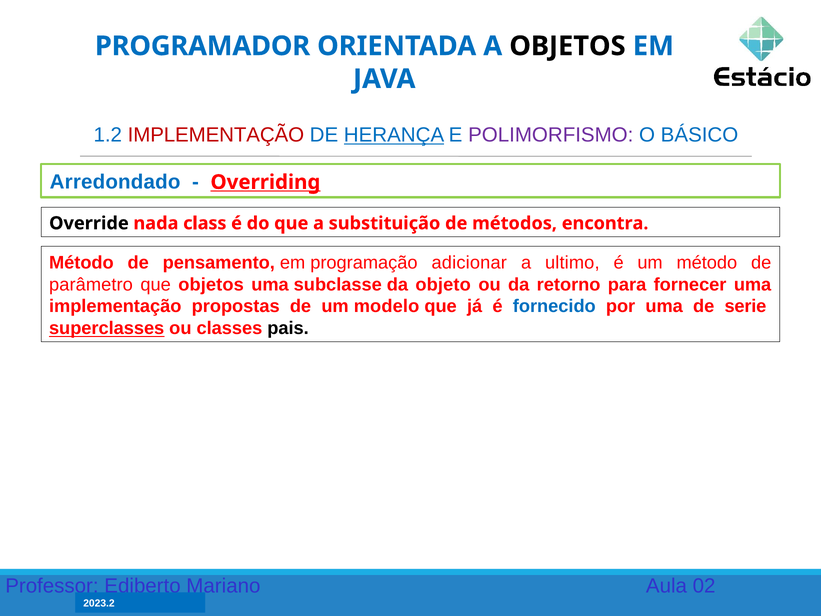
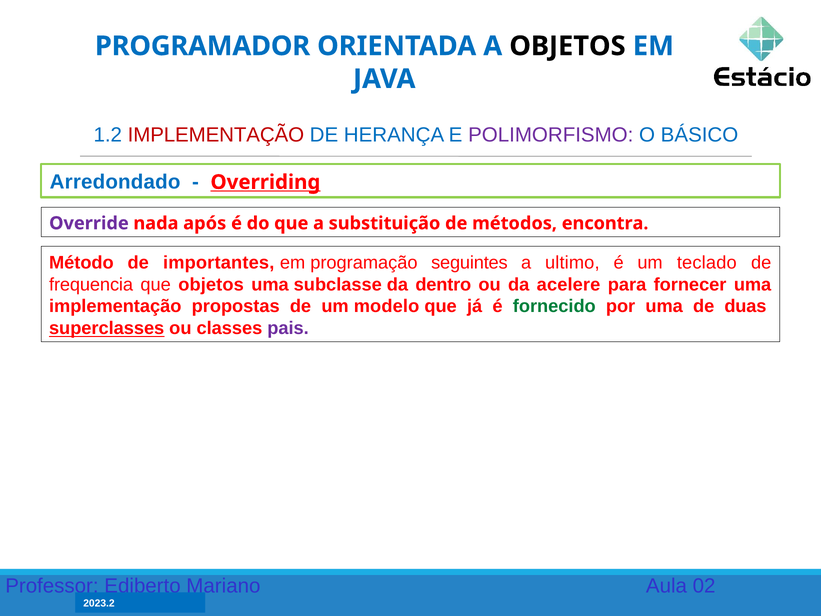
HERANÇA underline: present -> none
Override colour: black -> purple
class: class -> após
pensamento: pensamento -> importantes
adicionar: adicionar -> seguintes
um método: método -> teclado
parâmetro: parâmetro -> frequencia
objeto: objeto -> dentro
retorno: retorno -> acelere
fornecido colour: blue -> green
serie: serie -> duas
pais colour: black -> purple
